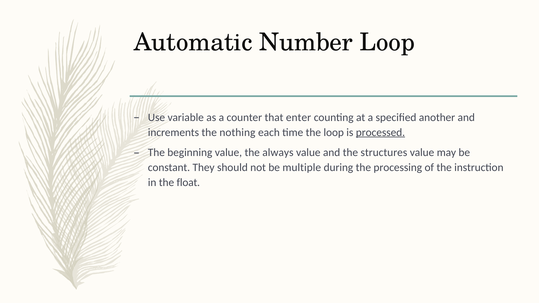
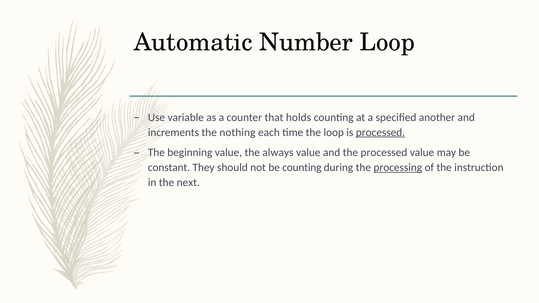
enter: enter -> holds
the structures: structures -> processed
be multiple: multiple -> counting
processing underline: none -> present
float: float -> next
